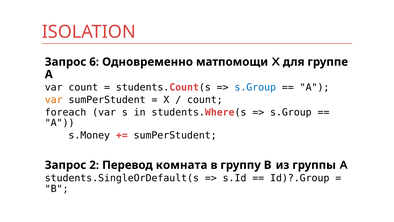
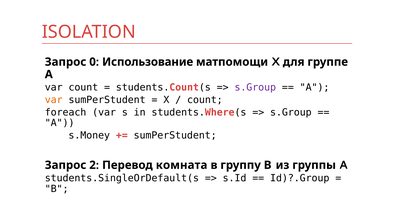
6: 6 -> 0
Одновременно: Одновременно -> Использование
s.Group at (255, 87) colour: blue -> purple
